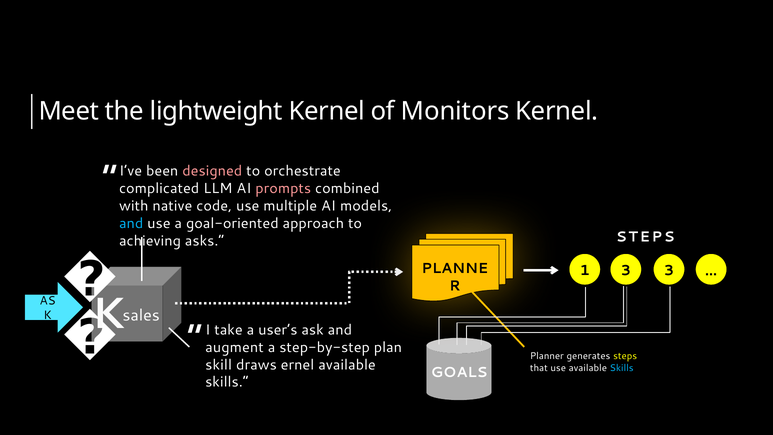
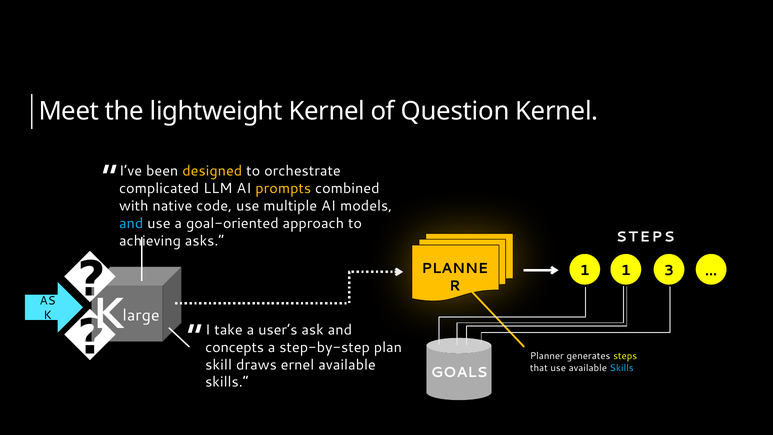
Monitors: Monitors -> Question
designed colour: pink -> yellow
prompts colour: pink -> yellow
1 3: 3 -> 1
sales: sales -> large
augment: augment -> concepts
